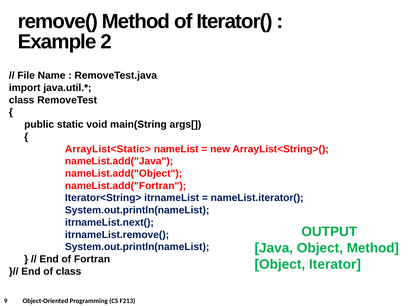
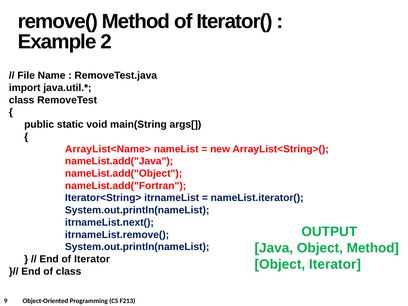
ArrayList<Static>: ArrayList<Static> -> ArrayList<Name>
of Fortran: Fortran -> Iterator
